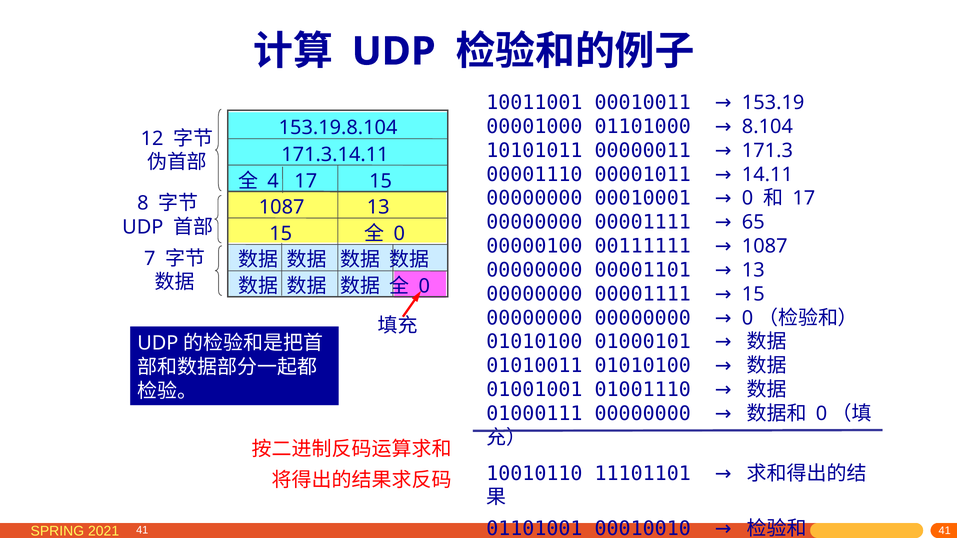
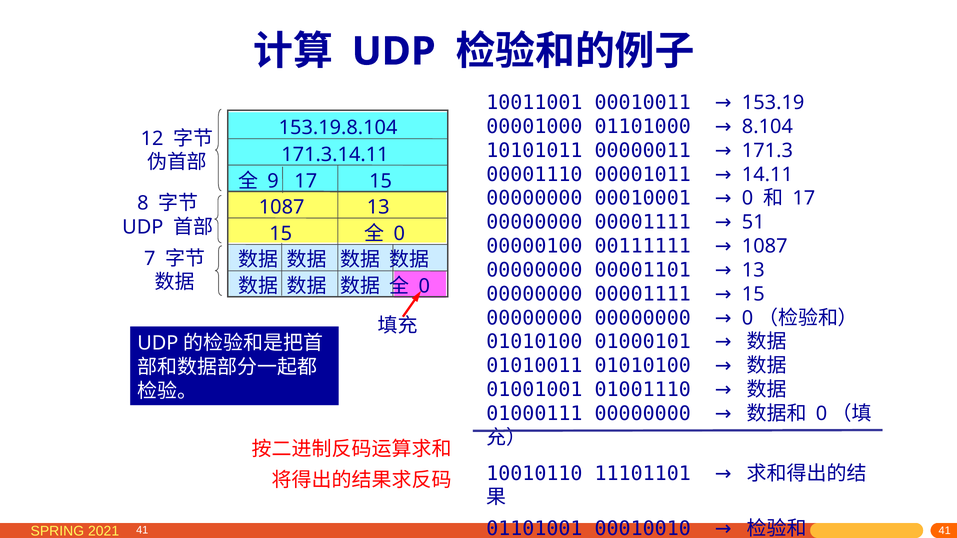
4: 4 -> 9
65: 65 -> 51
